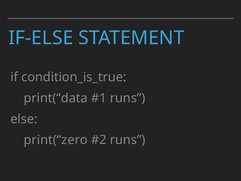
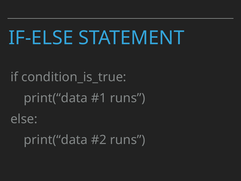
print(“zero at (56, 140): print(“zero -> print(“data
